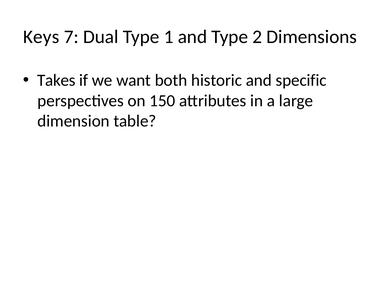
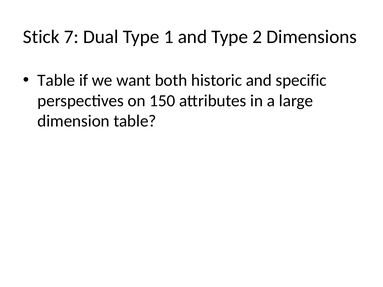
Keys: Keys -> Stick
Takes at (56, 80): Takes -> Table
